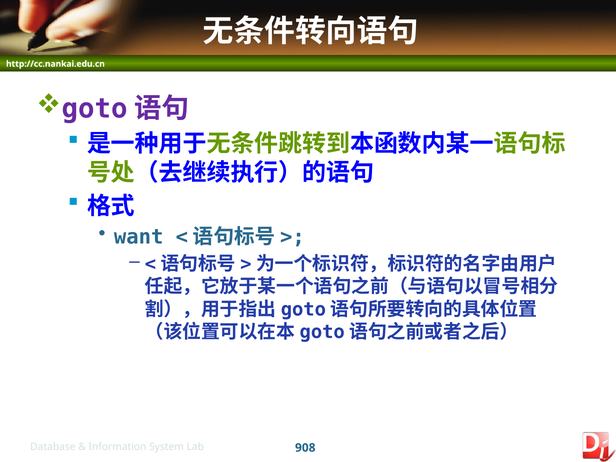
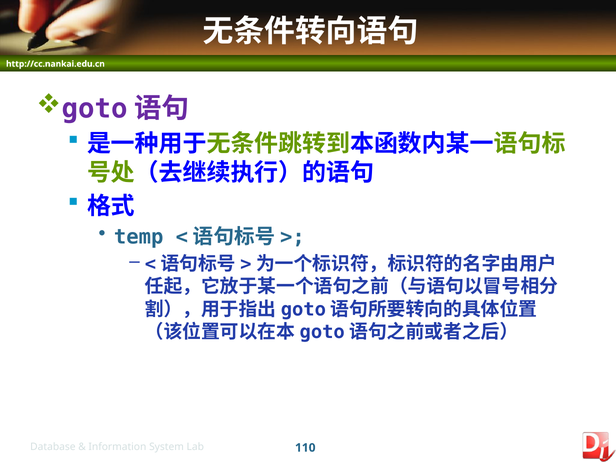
want: want -> temp
908: 908 -> 110
